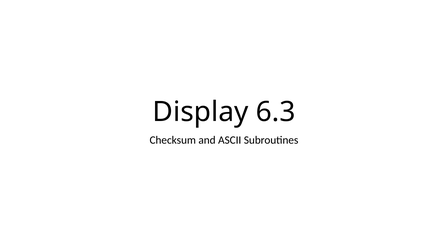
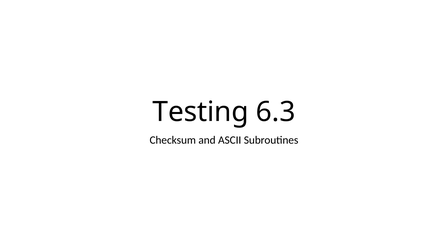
Display: Display -> Testing
